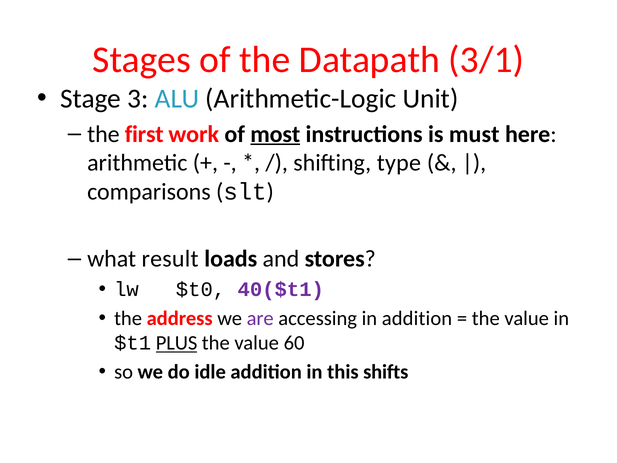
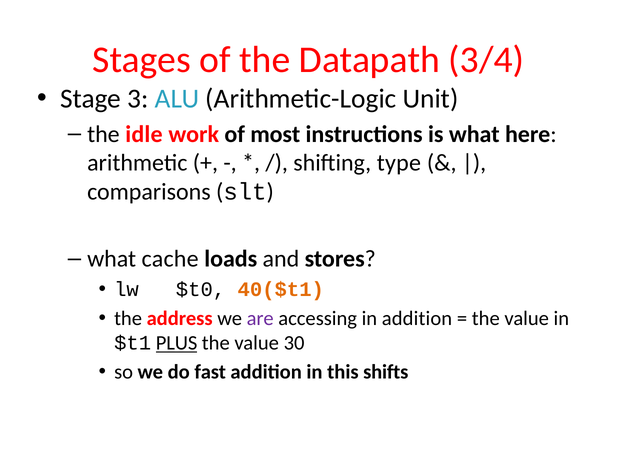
3/1: 3/1 -> 3/4
first: first -> idle
most underline: present -> none
is must: must -> what
result: result -> cache
40($t1 colour: purple -> orange
60: 60 -> 30
idle: idle -> fast
